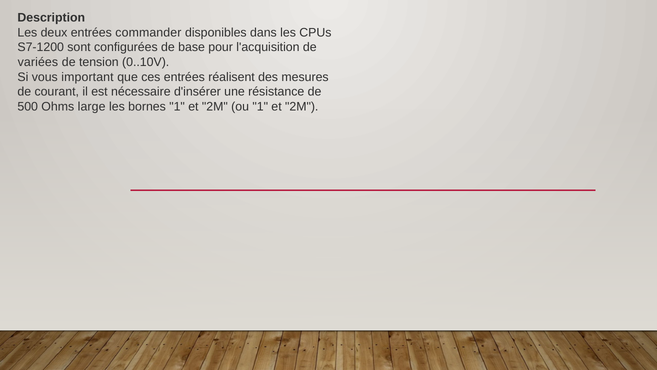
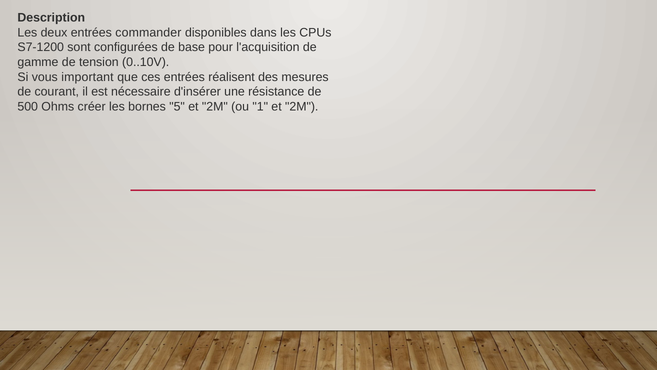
variées: variées -> gamme
large: large -> créer
bornes 1: 1 -> 5
